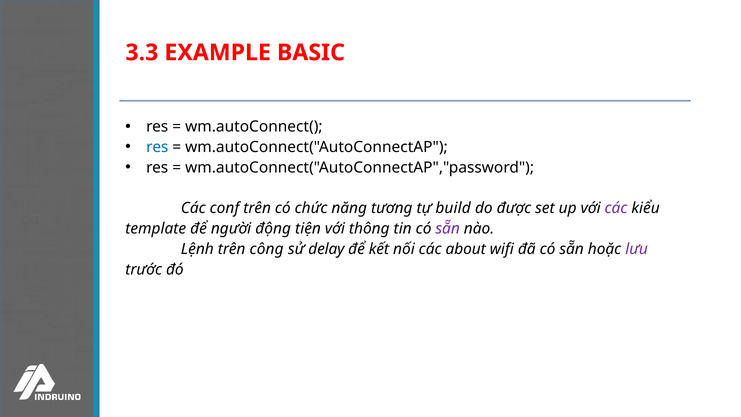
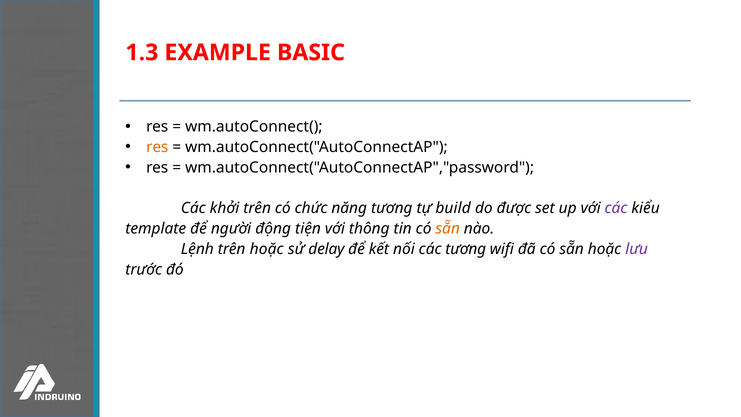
3.3: 3.3 -> 1.3
res at (157, 147) colour: blue -> orange
conf: conf -> khởi
sẵn at (448, 229) colour: purple -> orange
trên công: công -> hoặc
các about: about -> tương
